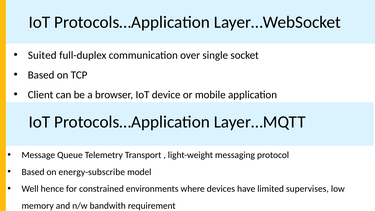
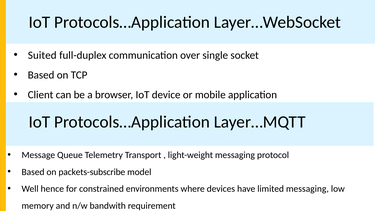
energy-subscribe: energy-subscribe -> packets-subscribe
limited supervises: supervises -> messaging
